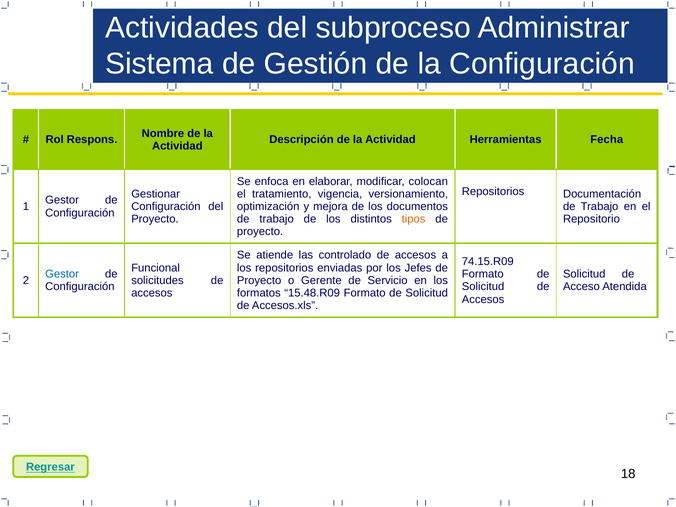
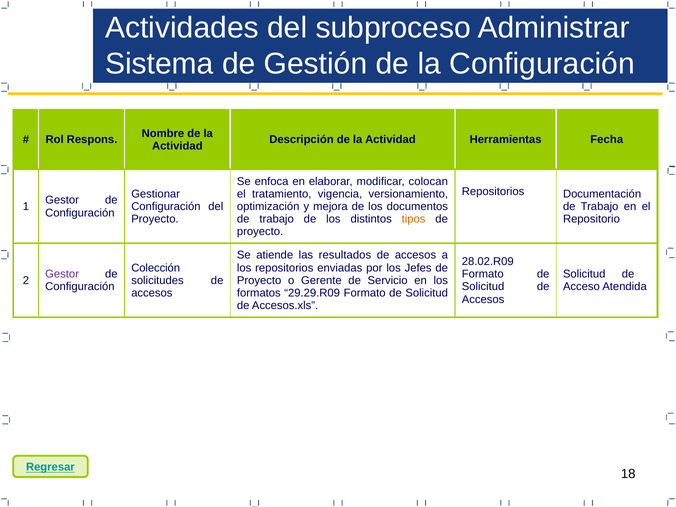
controlado: controlado -> resultados
74.15.R09: 74.15.R09 -> 28.02.R09
Funcional: Funcional -> Colección
Gestor at (62, 274) colour: blue -> purple
15.48.R09: 15.48.R09 -> 29.29.R09
